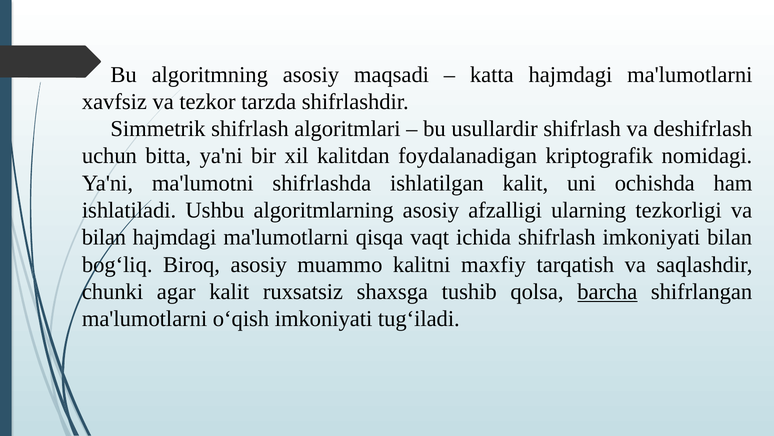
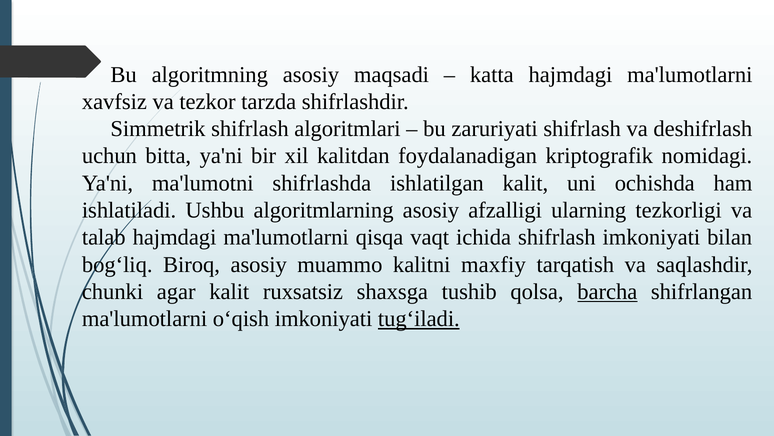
usullardir: usullardir -> zaruriyati
bilan at (104, 237): bilan -> talab
tug‘iladi underline: none -> present
